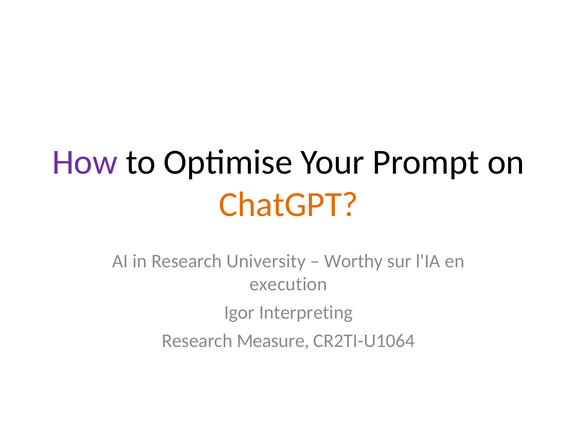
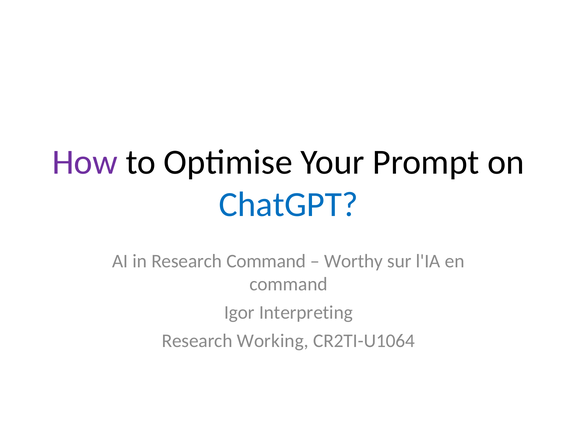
ChatGPT colour: orange -> blue
Research University: University -> Command
execution at (288, 284): execution -> command
Measure: Measure -> Working
